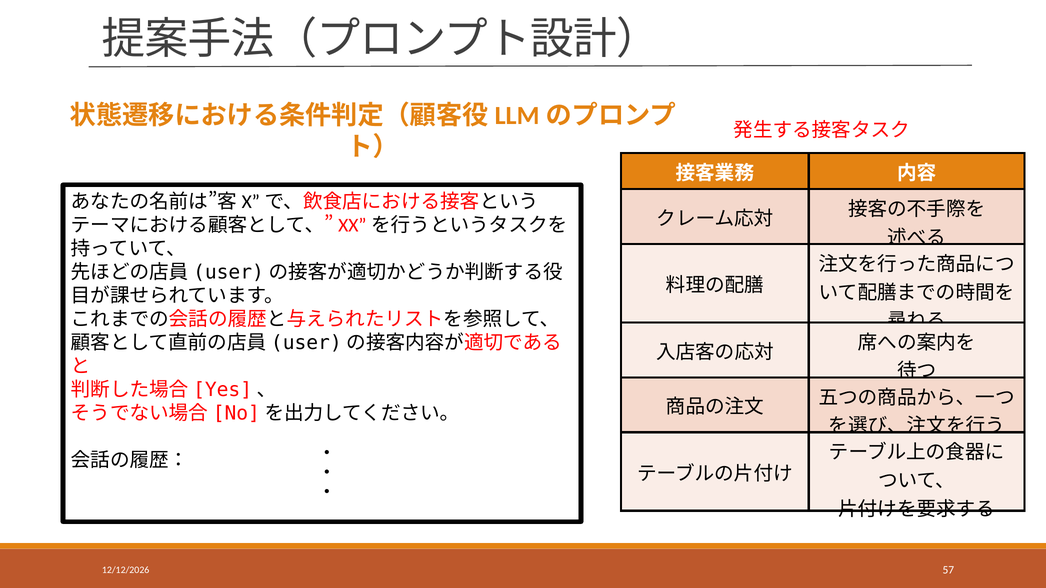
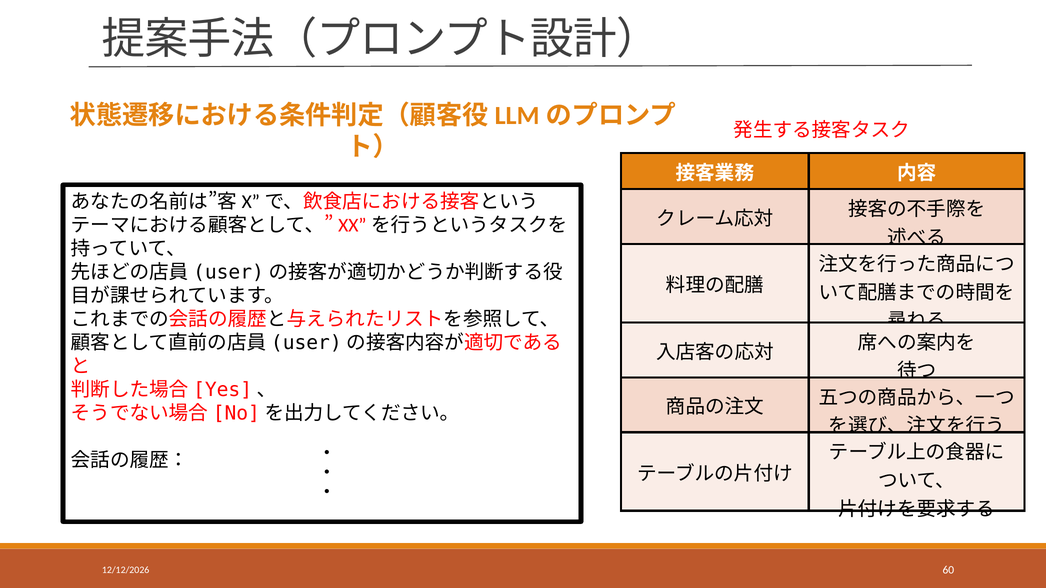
57: 57 -> 60
